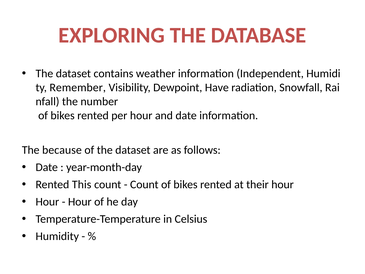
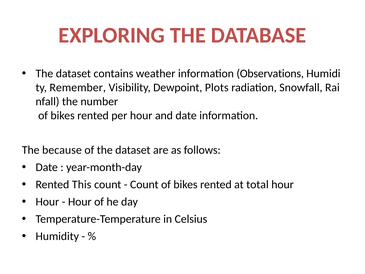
Independent: Independent -> Observations
Have: Have -> Plots
their: their -> total
